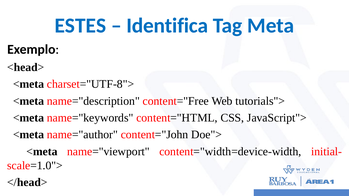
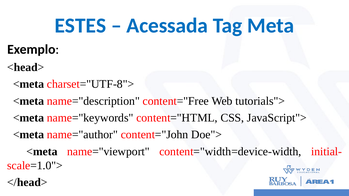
Identifica: Identifica -> Acessada
